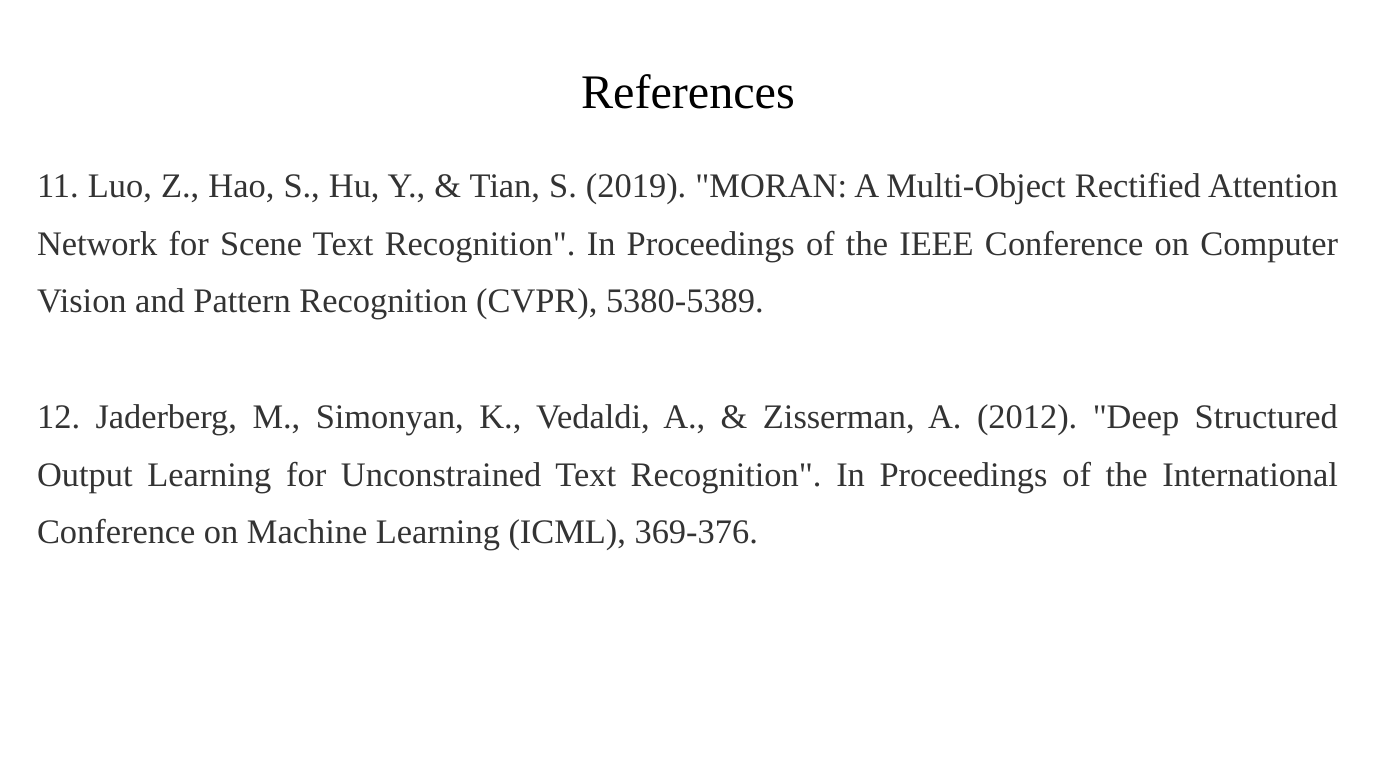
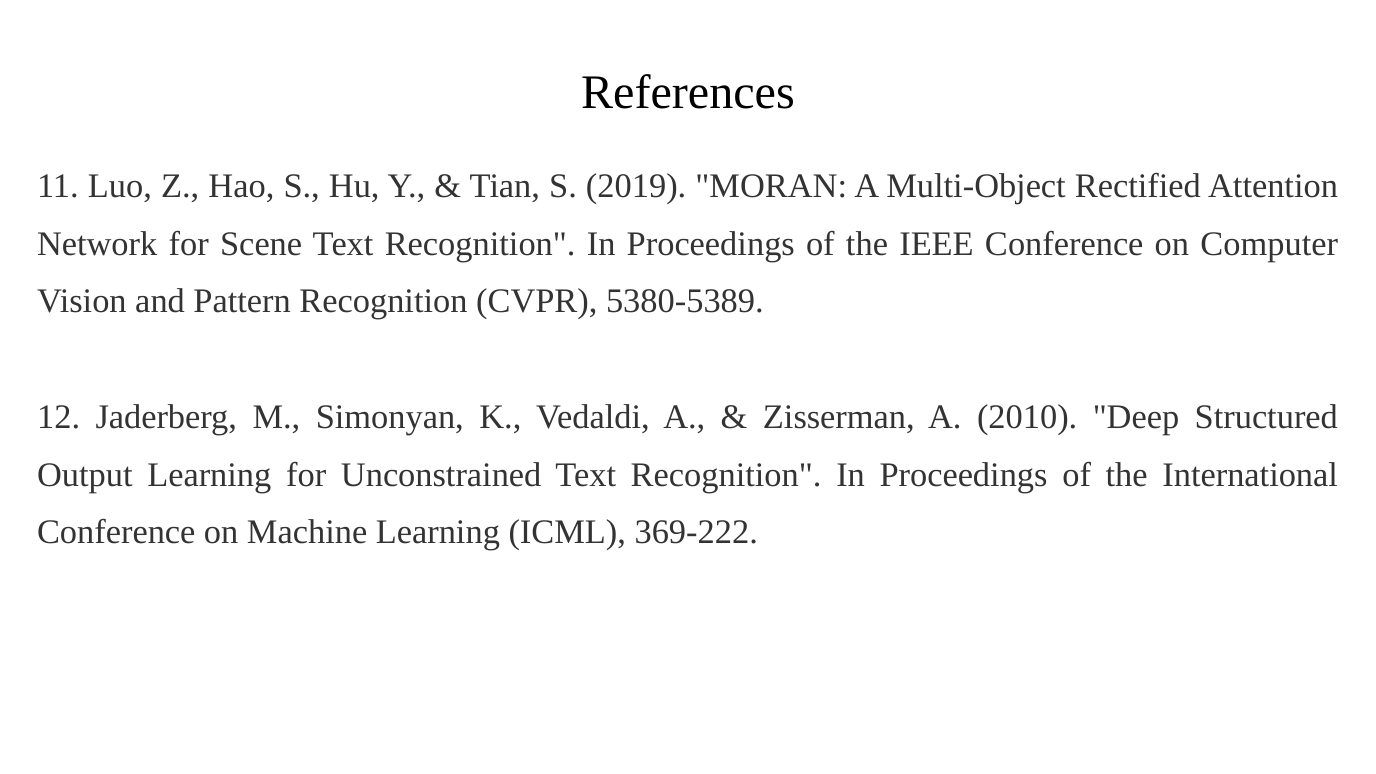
2012: 2012 -> 2010
369-376: 369-376 -> 369-222
